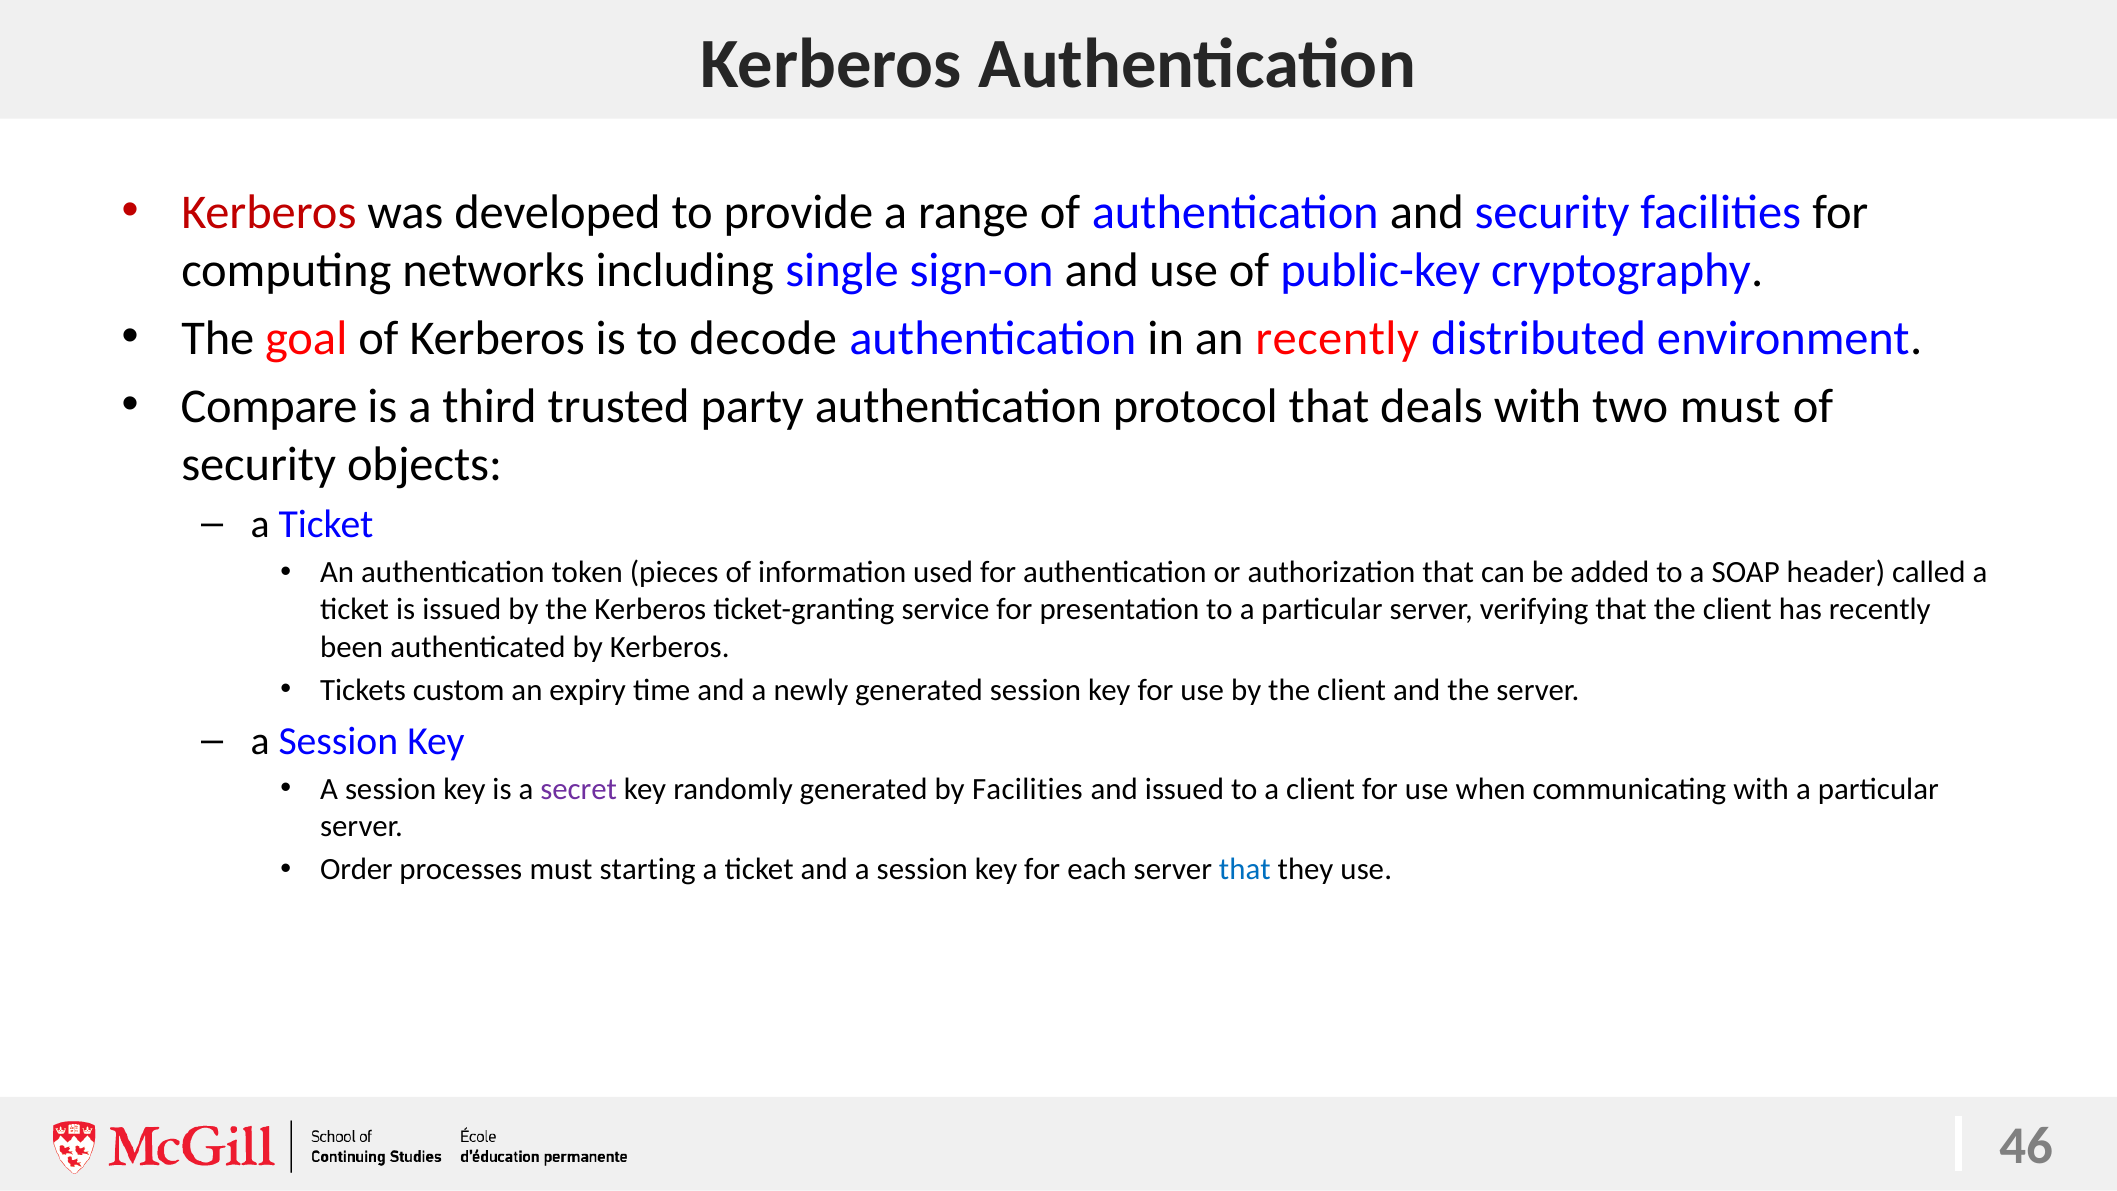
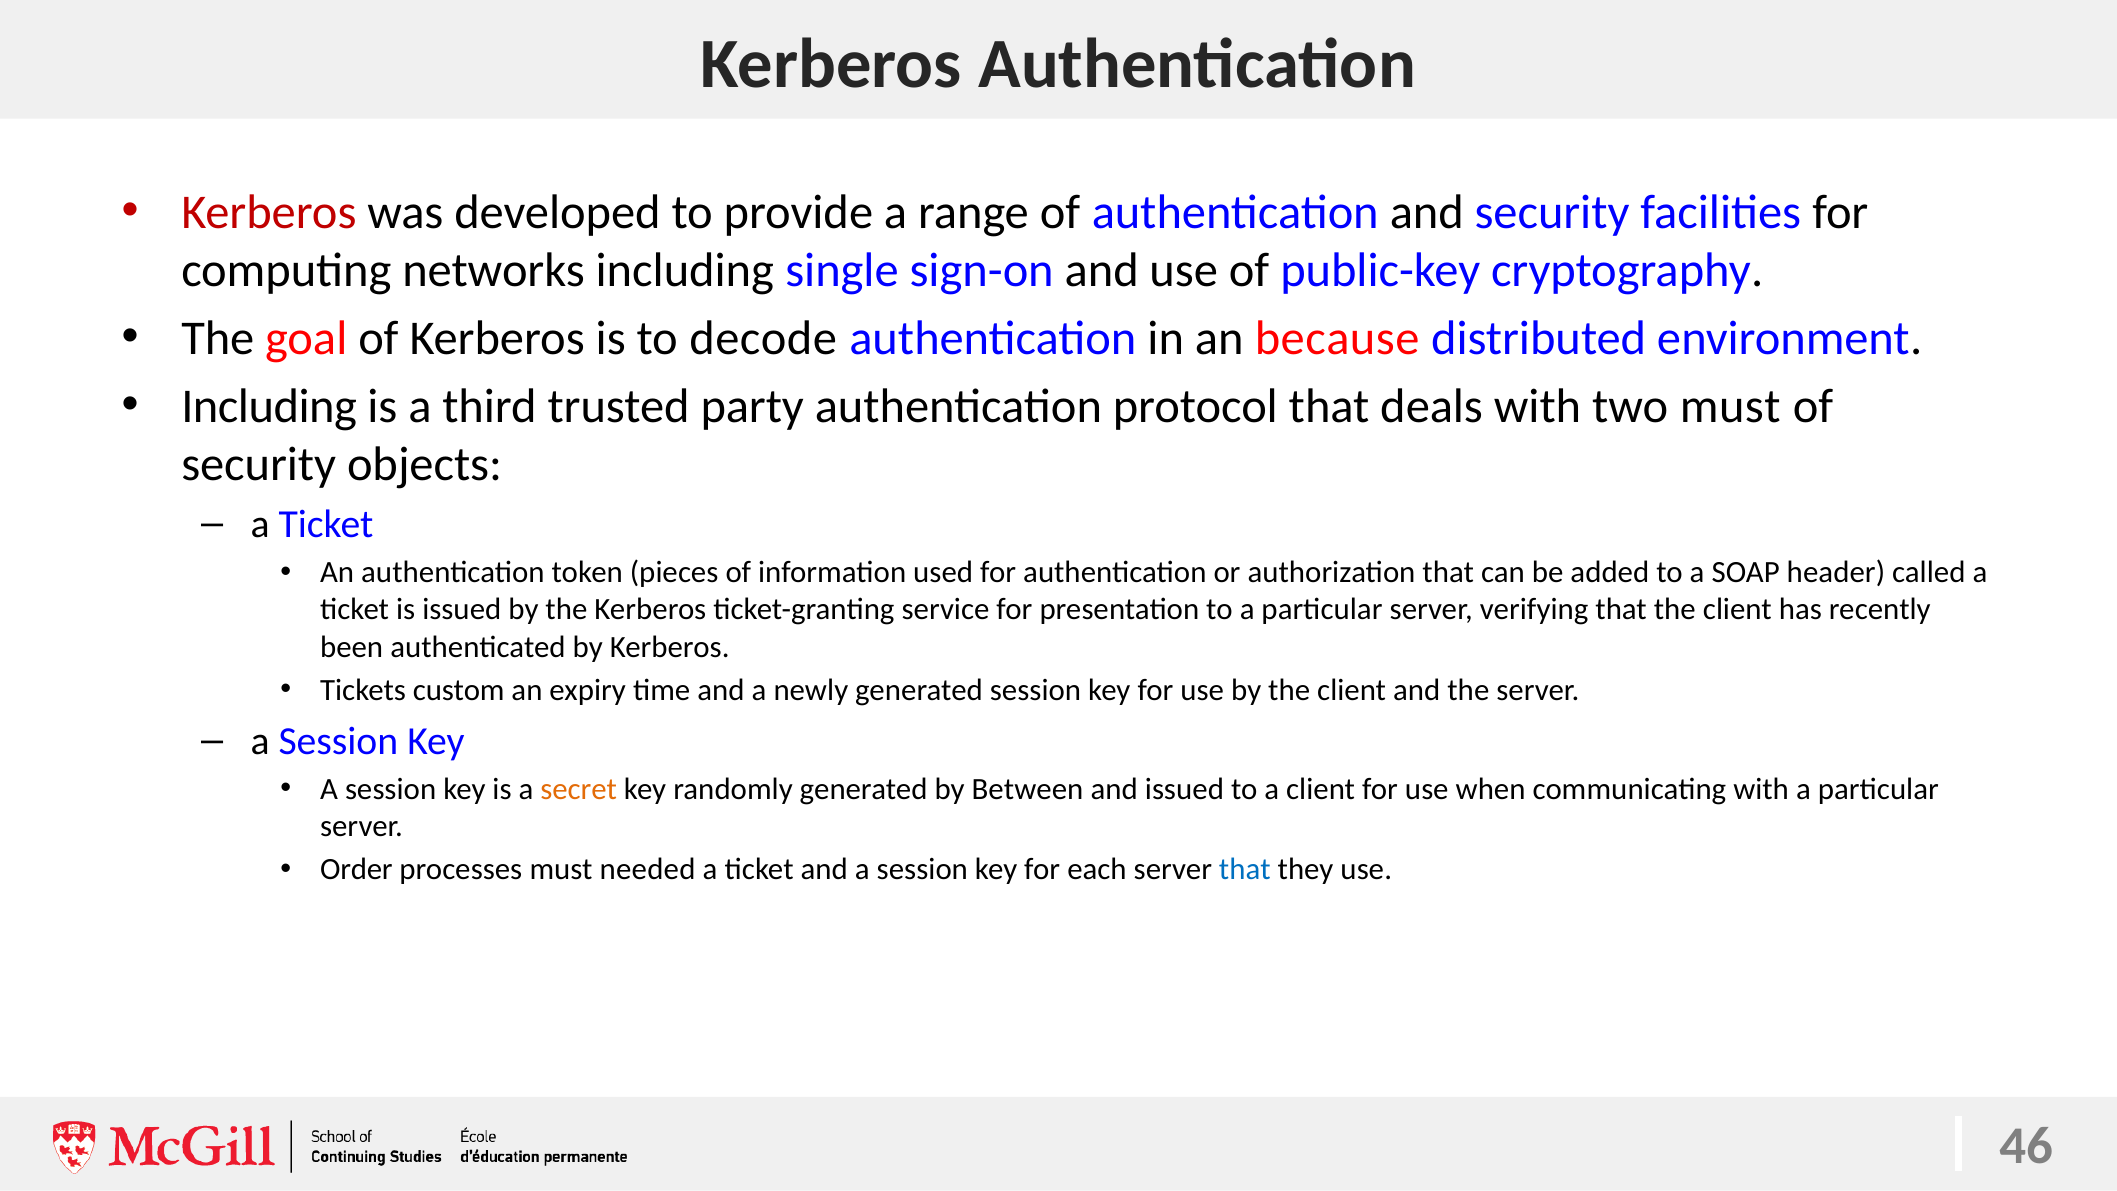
an recently: recently -> because
Compare at (269, 406): Compare -> Including
secret colour: purple -> orange
by Facilities: Facilities -> Between
starting: starting -> needed
